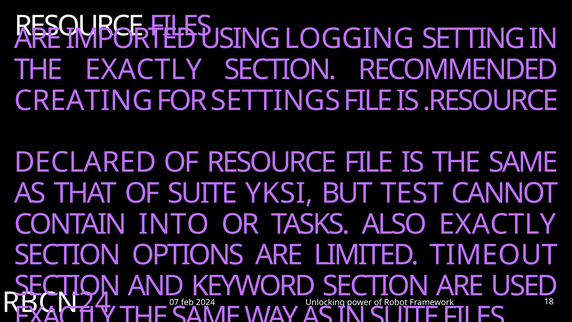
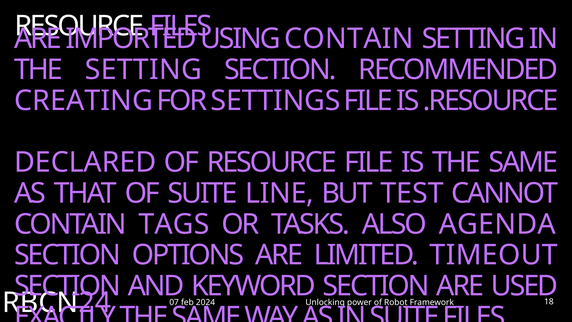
USING LOGGING: LOGGING -> CONTAIN
THE EXACTLY: EXACTLY -> SETTING
YKSI: YKSI -> LINE
INTO: INTO -> TAGS
ALSO EXACTLY: EXACTLY -> AGENDA
